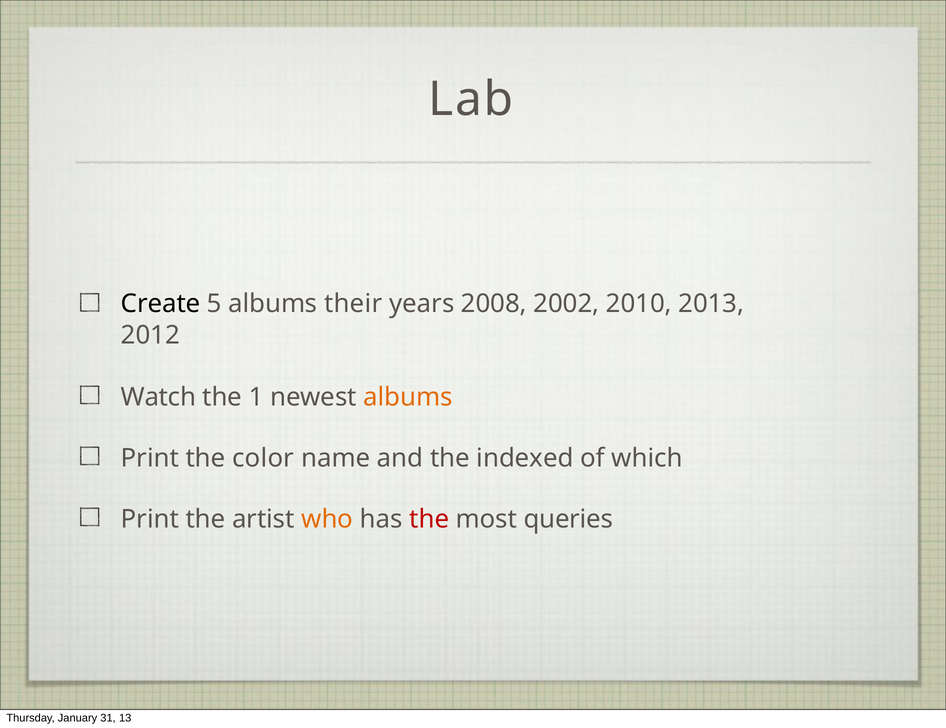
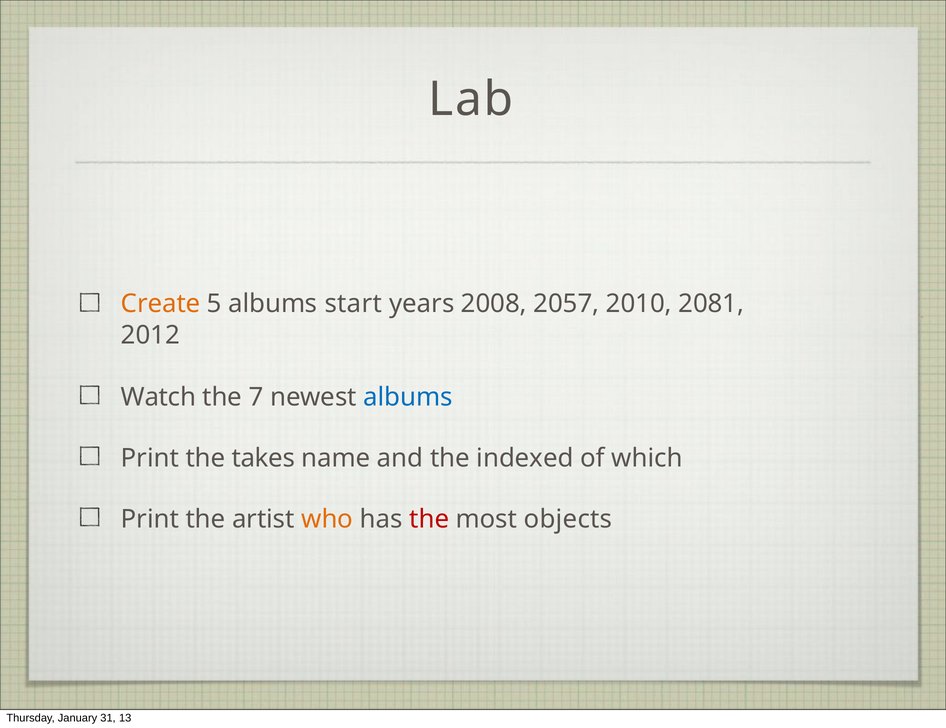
Create colour: black -> orange
their: their -> start
2002: 2002 -> 2057
2013: 2013 -> 2081
1: 1 -> 7
albums at (408, 397) colour: orange -> blue
color: color -> takes
queries: queries -> objects
